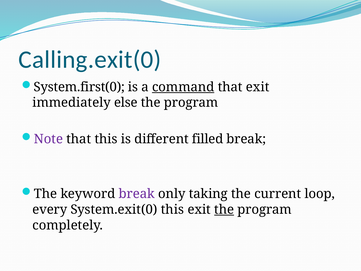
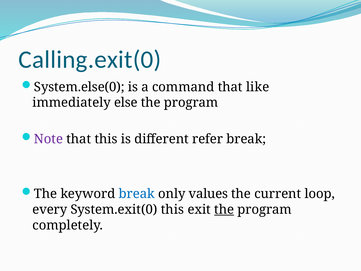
System.first(0: System.first(0 -> System.else(0
command underline: present -> none
that exit: exit -> like
filled: filled -> refer
break at (137, 194) colour: purple -> blue
taking: taking -> values
